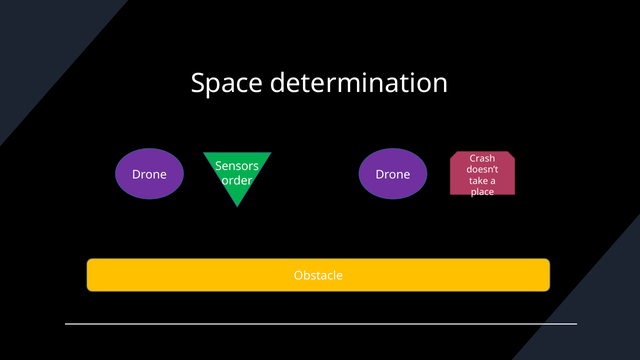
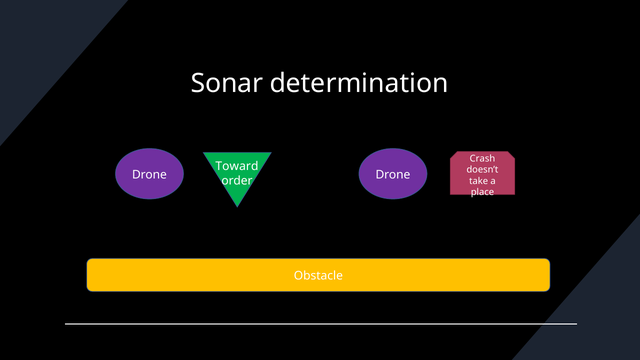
Space: Space -> Sonar
Sensors: Sensors -> Toward
